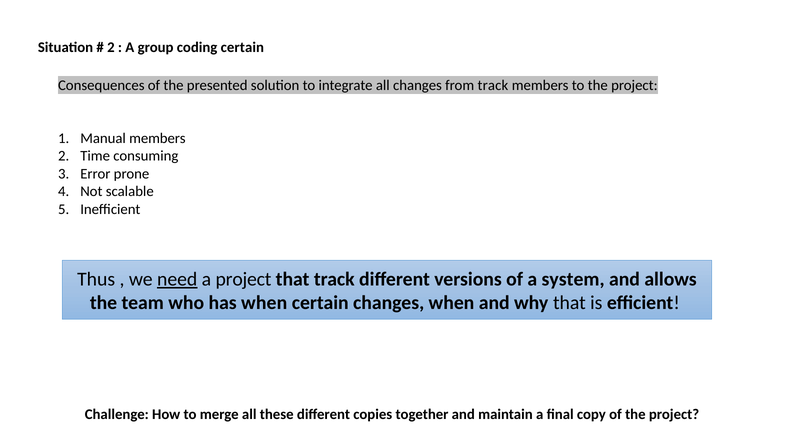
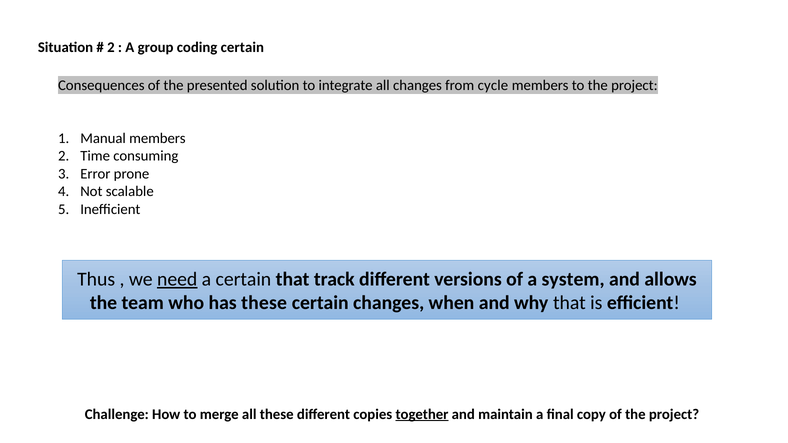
from track: track -> cycle
a project: project -> certain
has when: when -> these
together underline: none -> present
